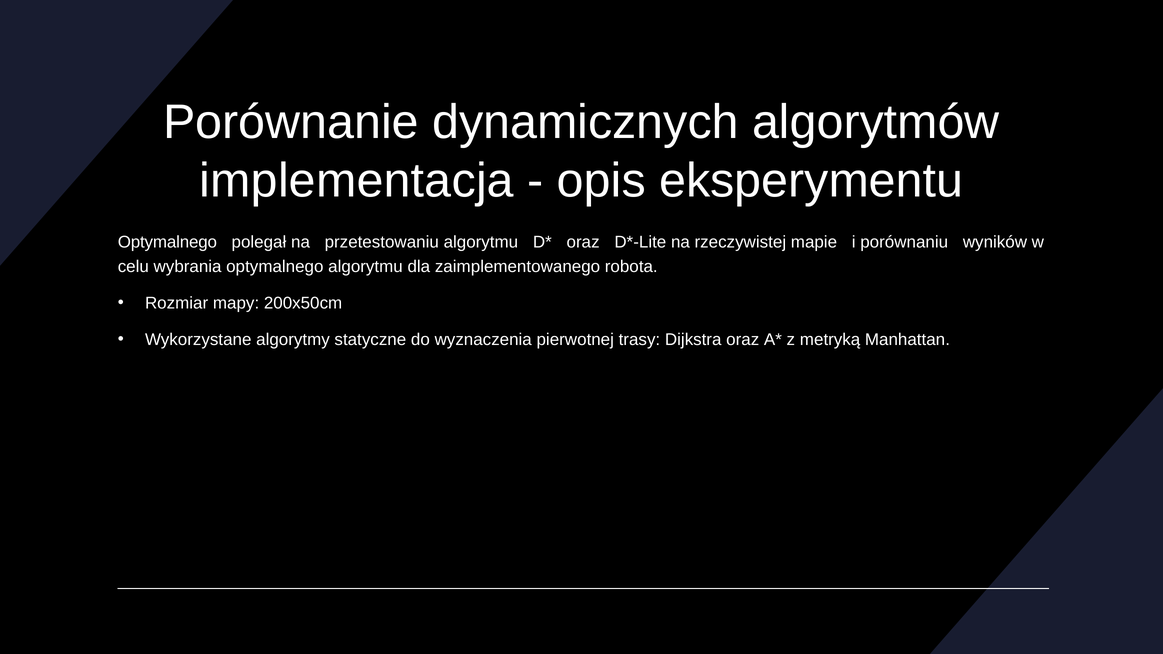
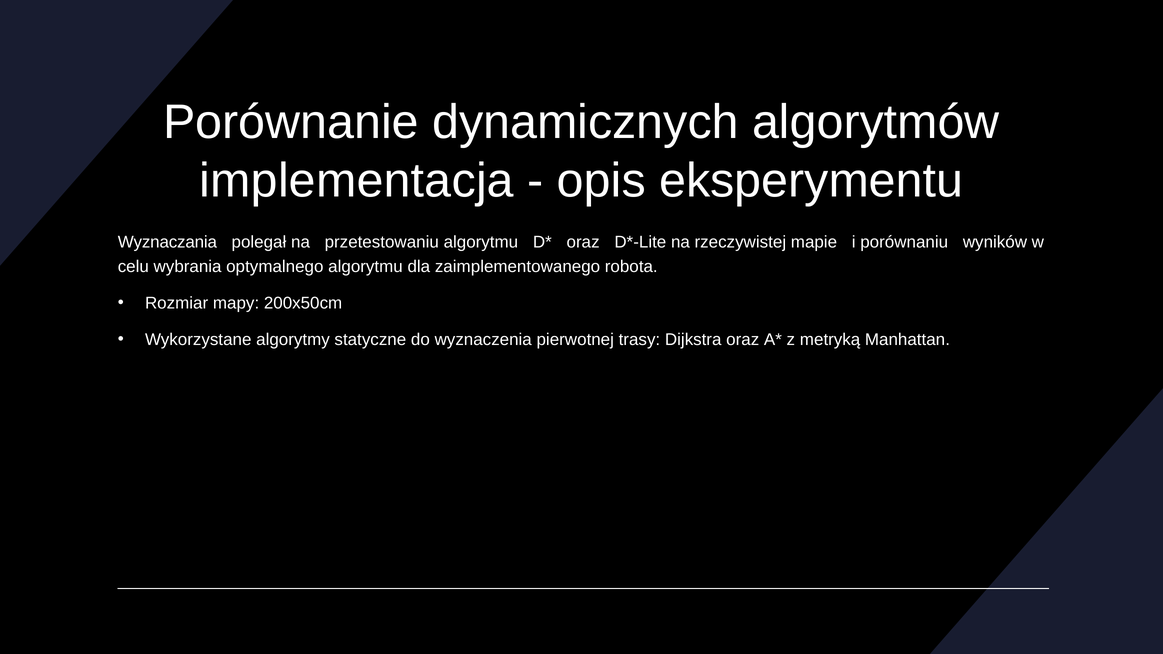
Optymalnego at (167, 242): Optymalnego -> Wyznaczania
